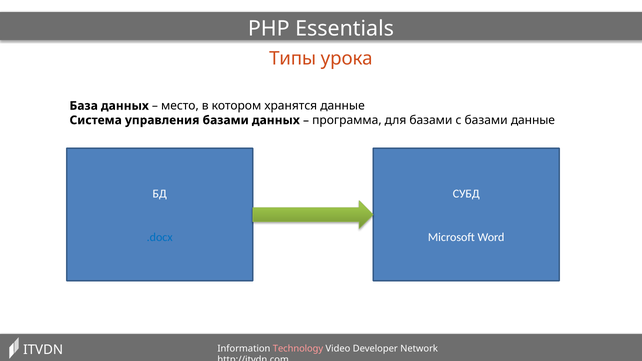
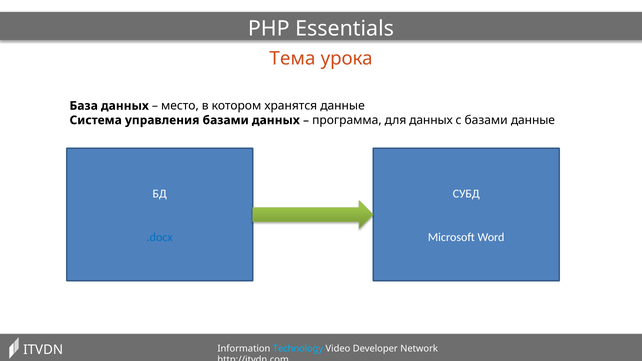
Типы: Типы -> Тема
для базами: базами -> данных
Technology colour: pink -> light blue
